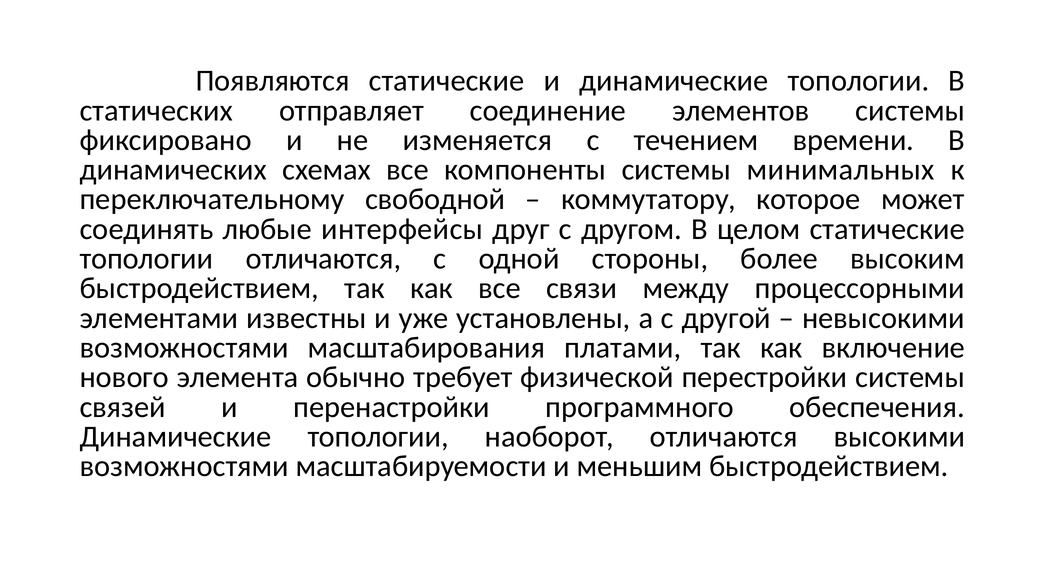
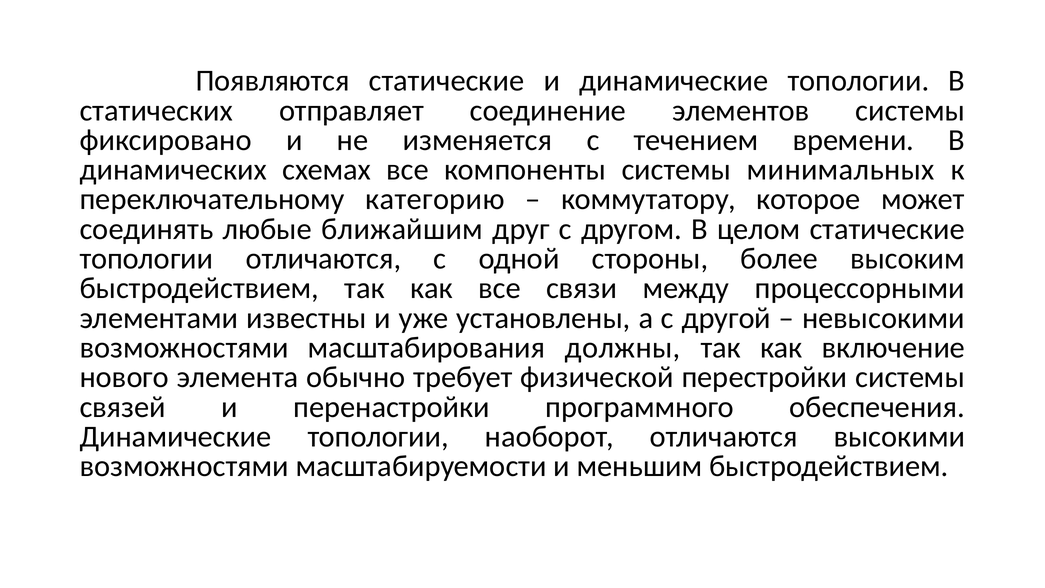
свободной: свободной -> категорию
интерфейсы: интерфейсы -> ближайшим
платами: платами -> должны
